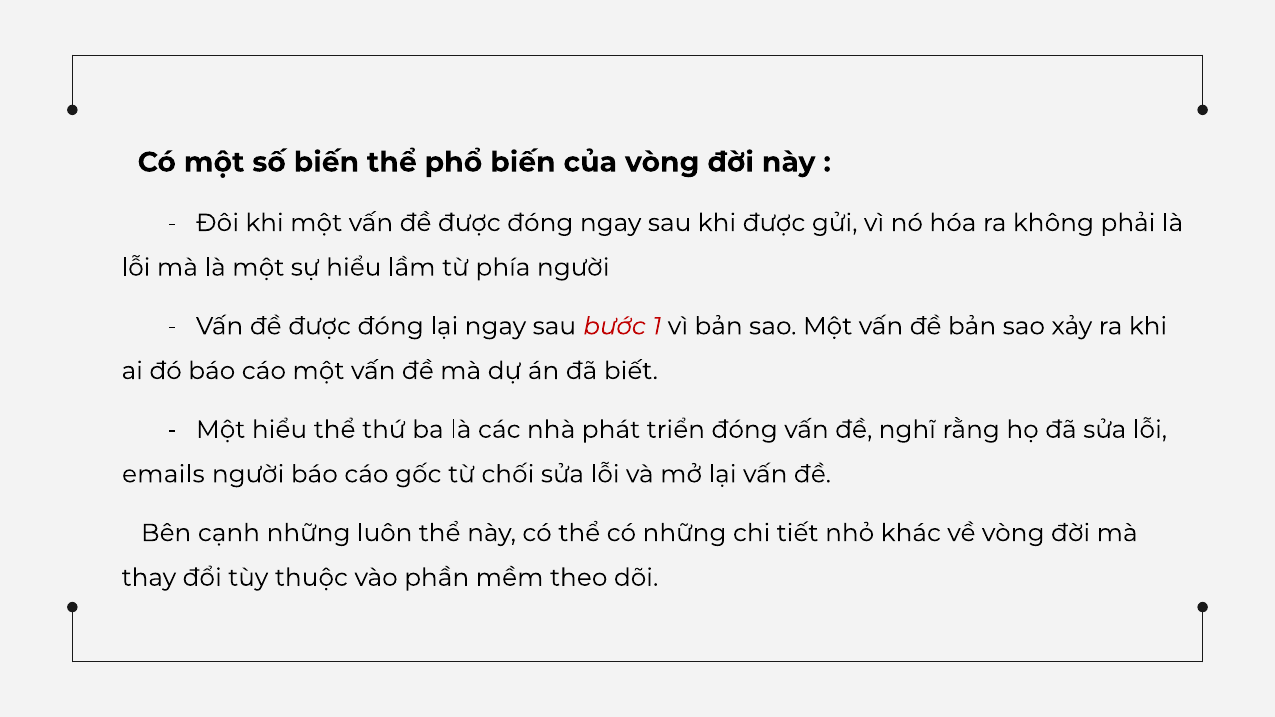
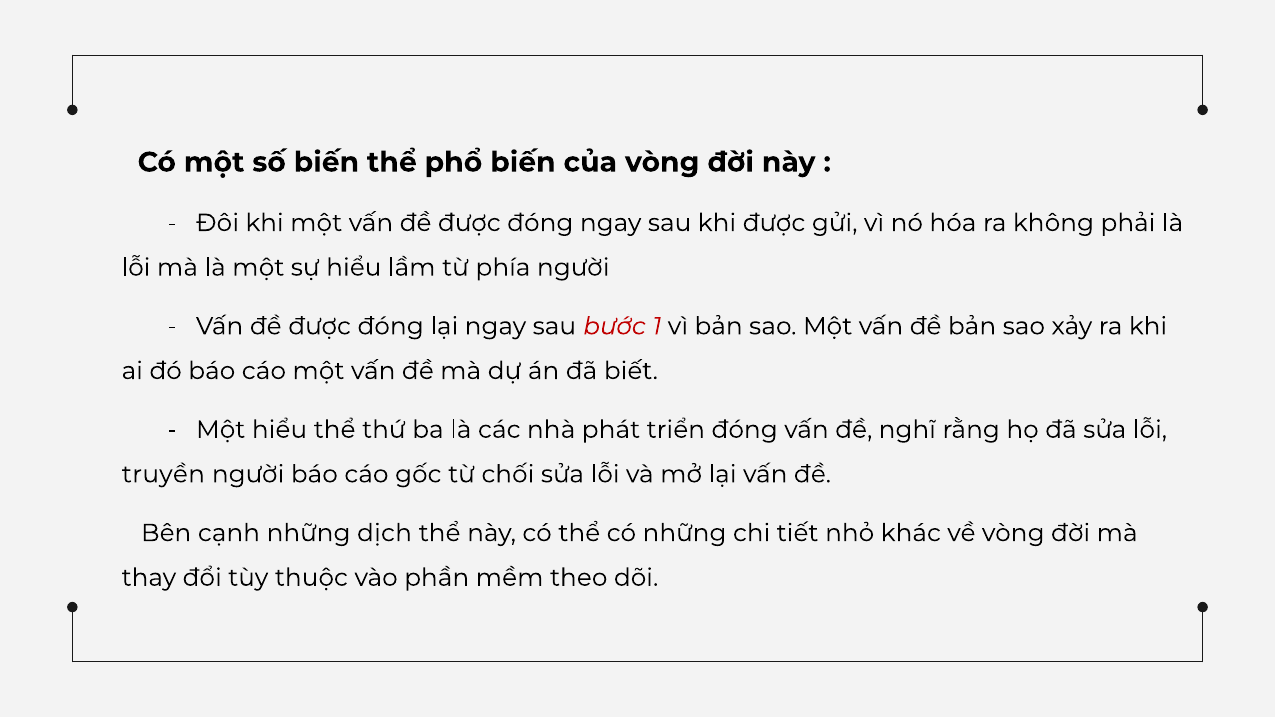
emails: emails -> truyền
luôn: luôn -> dịch
